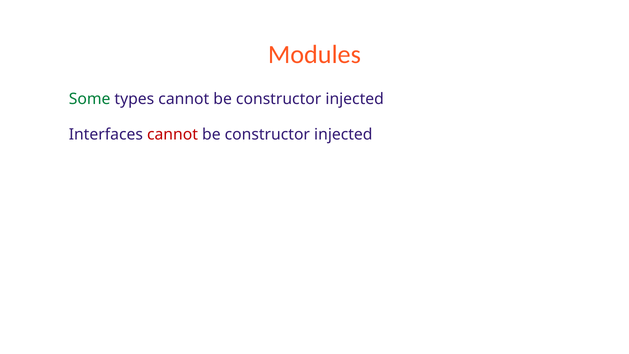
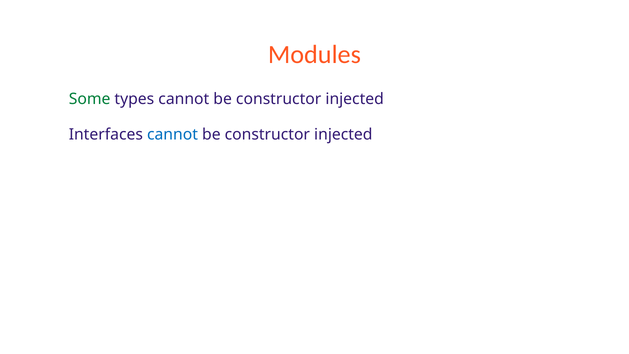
cannot at (172, 135) colour: red -> blue
